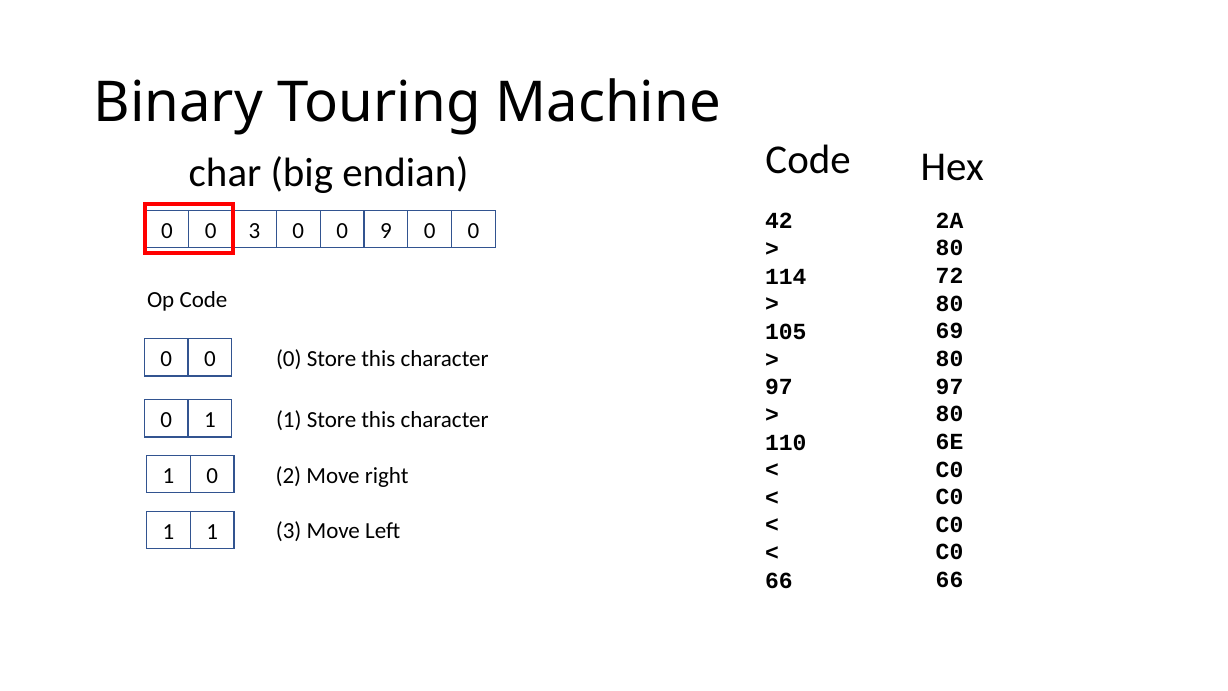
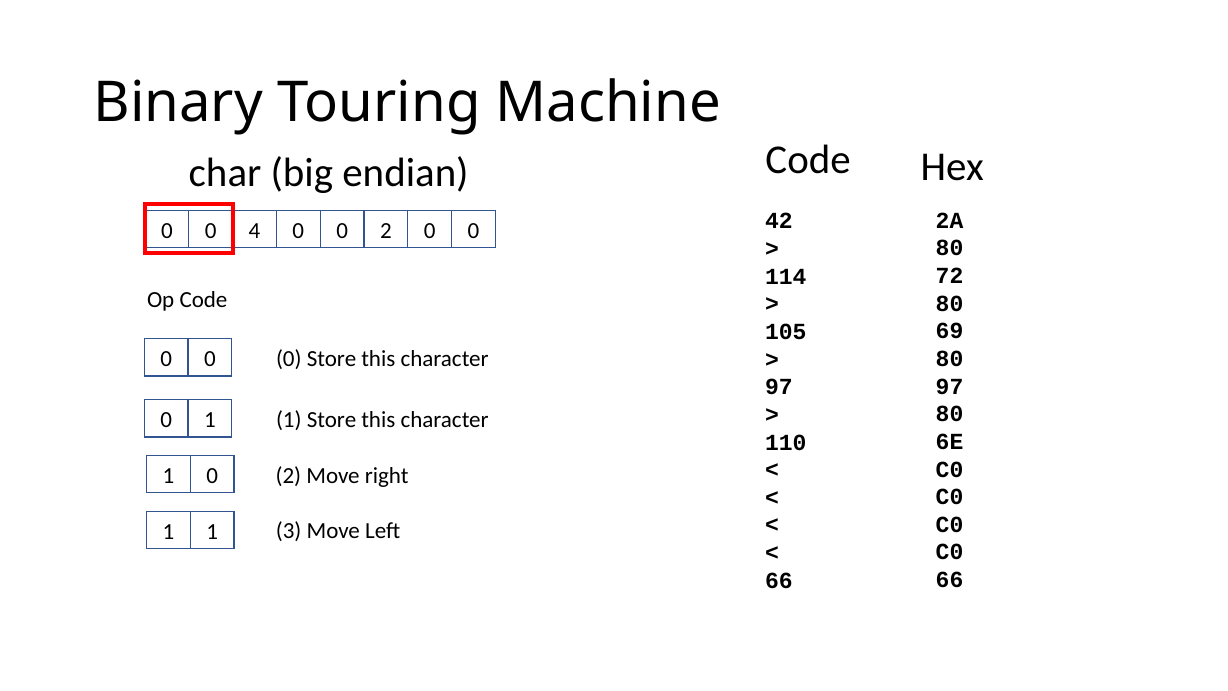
0 3: 3 -> 4
0 9: 9 -> 2
